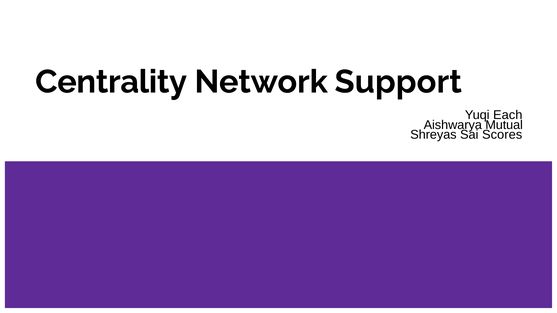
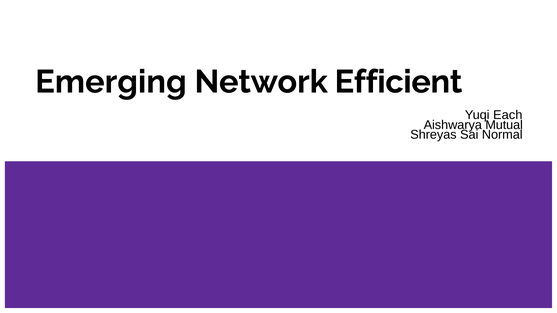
Centrality: Centrality -> Emerging
Support: Support -> Efficient
Scores: Scores -> Normal
